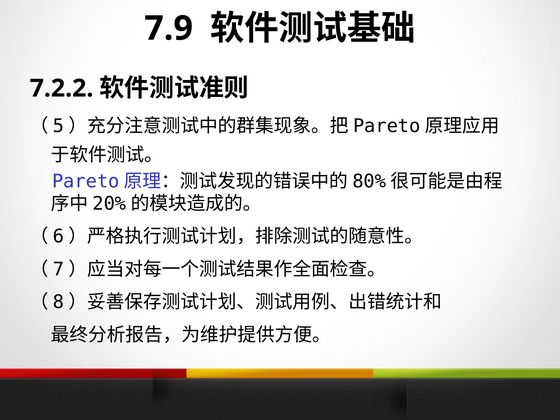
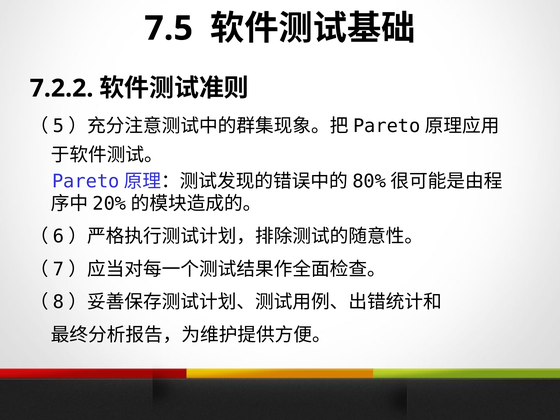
7.9: 7.9 -> 7.5
